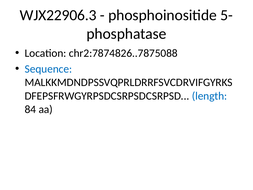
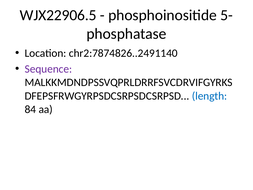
WJX22906.3: WJX22906.3 -> WJX22906.5
chr2:7874826..7875088: chr2:7874826..7875088 -> chr2:7874826..2491140
Sequence colour: blue -> purple
